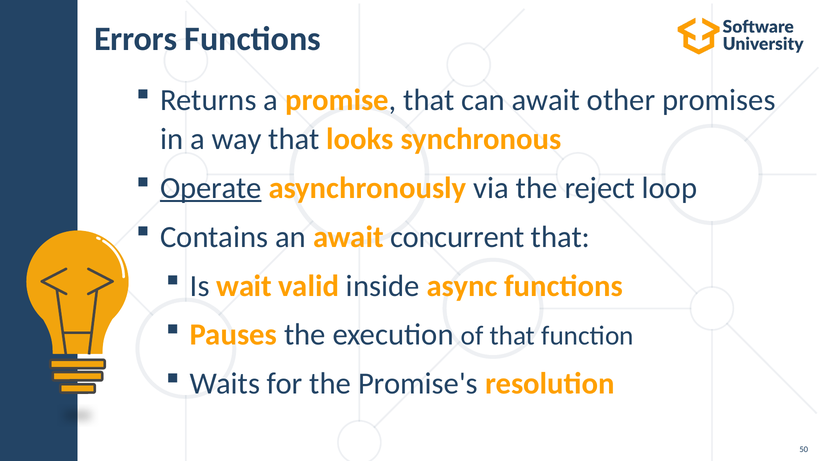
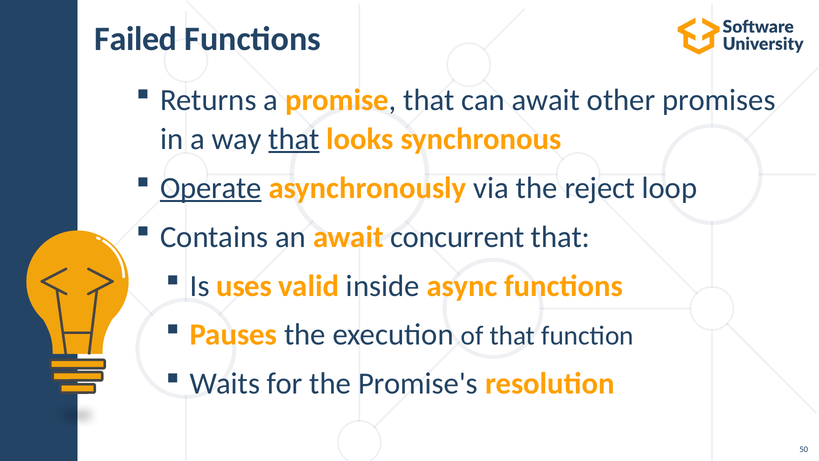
Errors: Errors -> Failed
that at (294, 139) underline: none -> present
wait: wait -> uses
